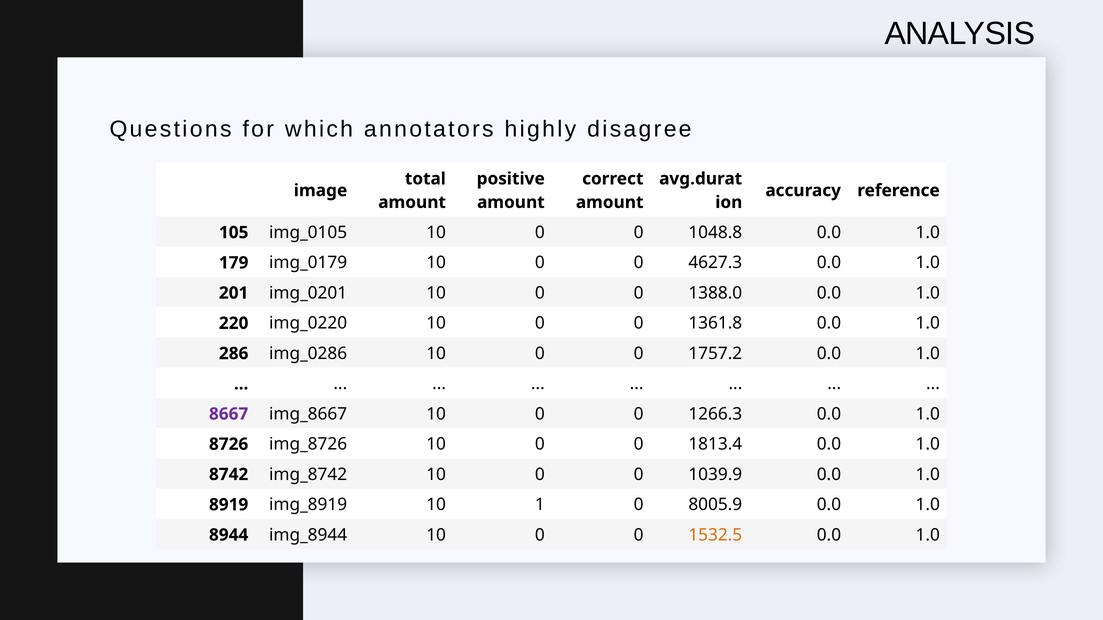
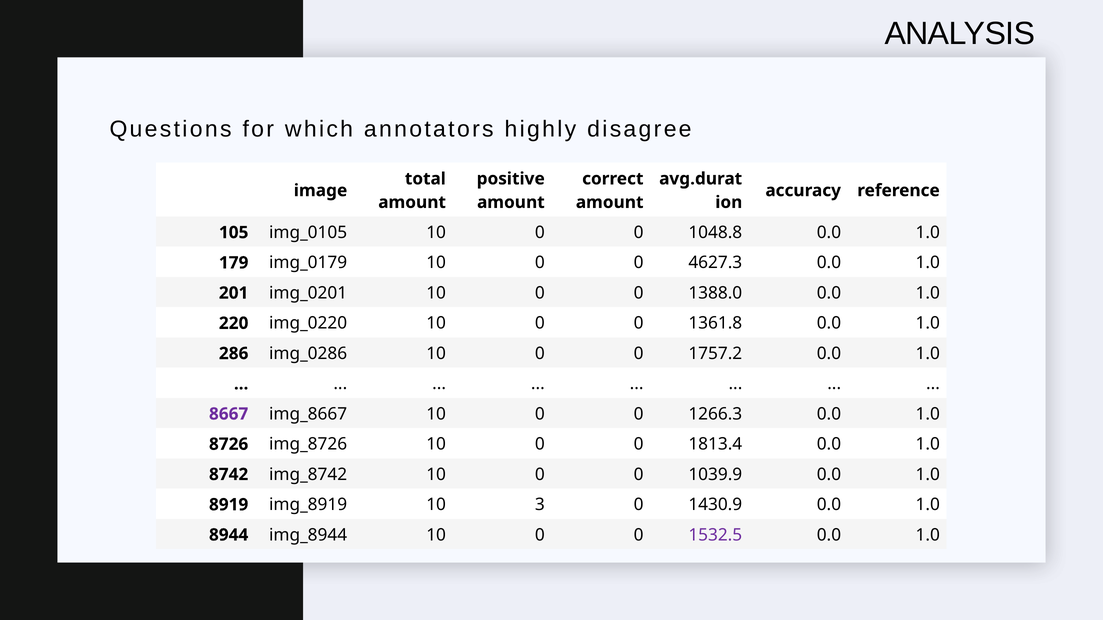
1: 1 -> 3
8005.9: 8005.9 -> 1430.9
1532.5 colour: orange -> purple
